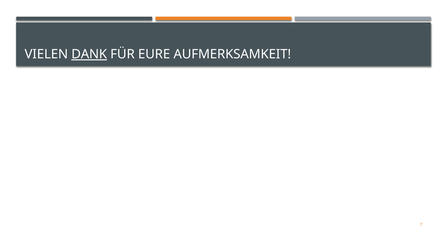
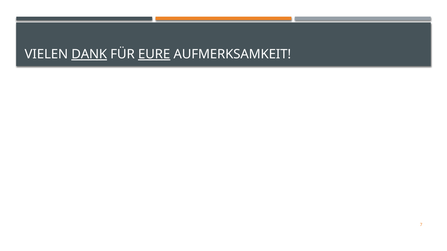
EURE underline: none -> present
